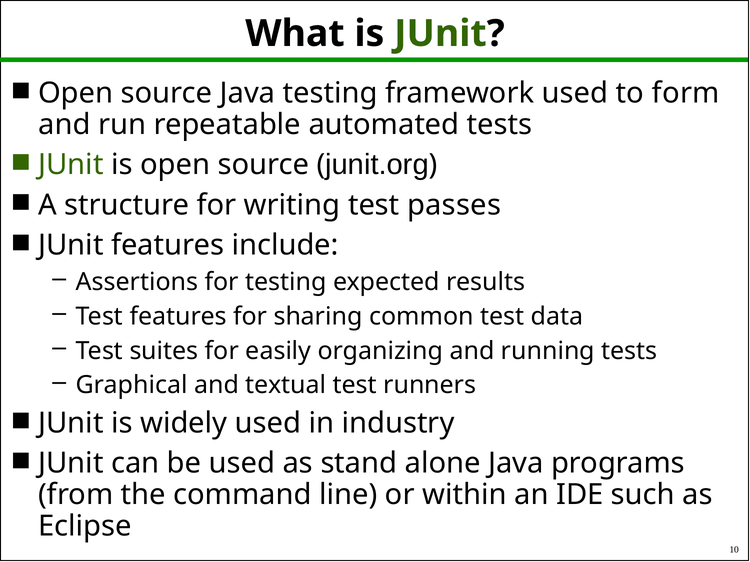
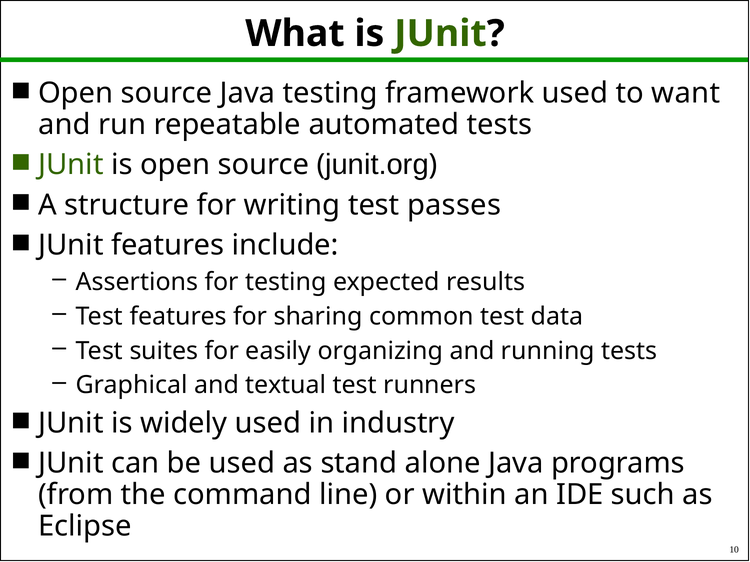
form: form -> want
